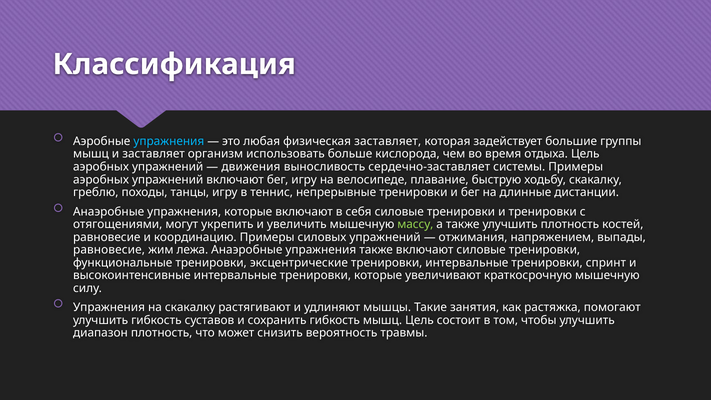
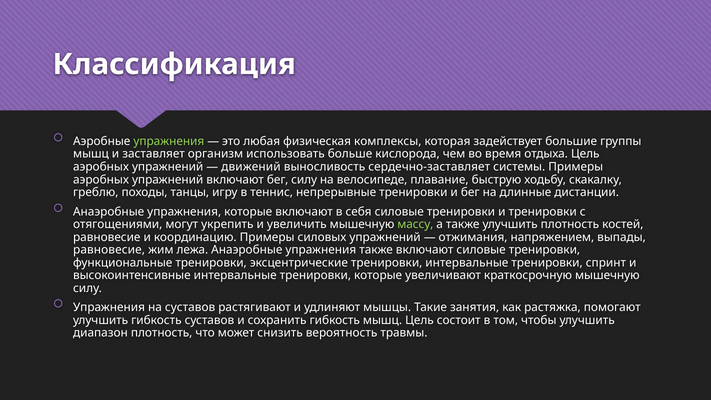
упражнения at (169, 141) colour: light blue -> light green
физическая заставляет: заставляет -> комплексы
движения: движения -> движений
бег игру: игру -> силу
на скакалку: скакалку -> суставов
